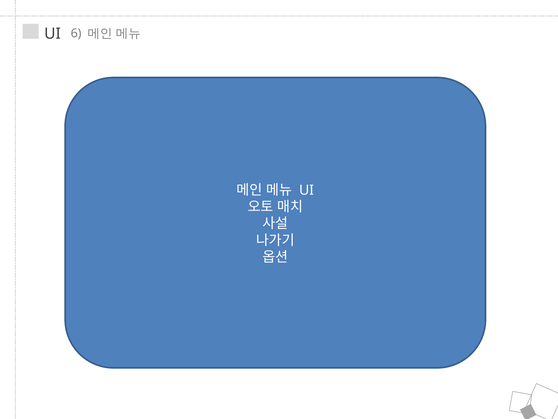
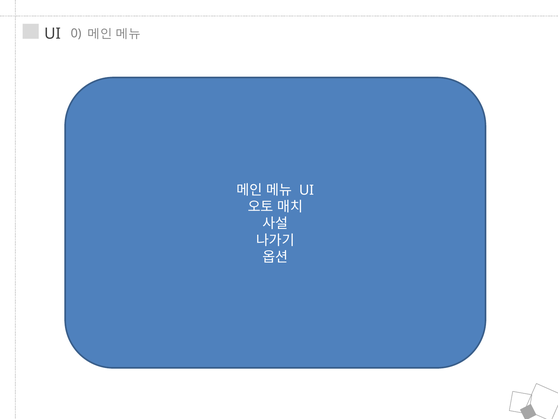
6: 6 -> 0
